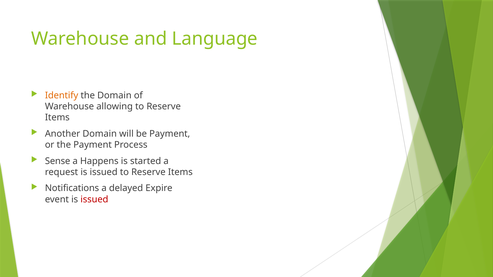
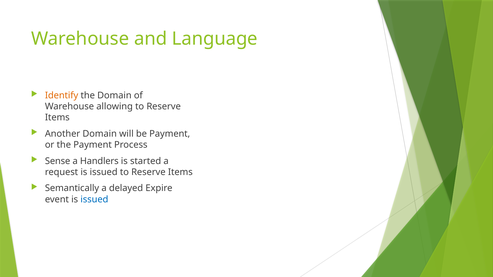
Happens: Happens -> Handlers
Notifications: Notifications -> Semantically
issued at (94, 200) colour: red -> blue
